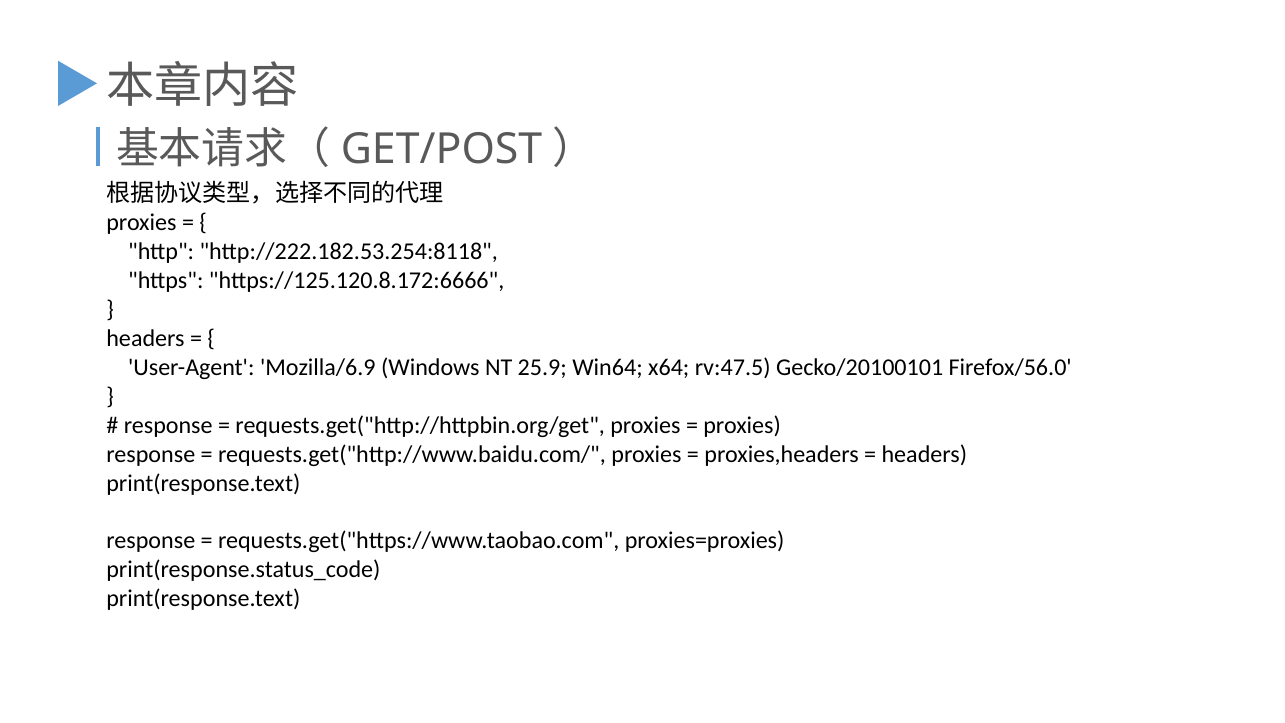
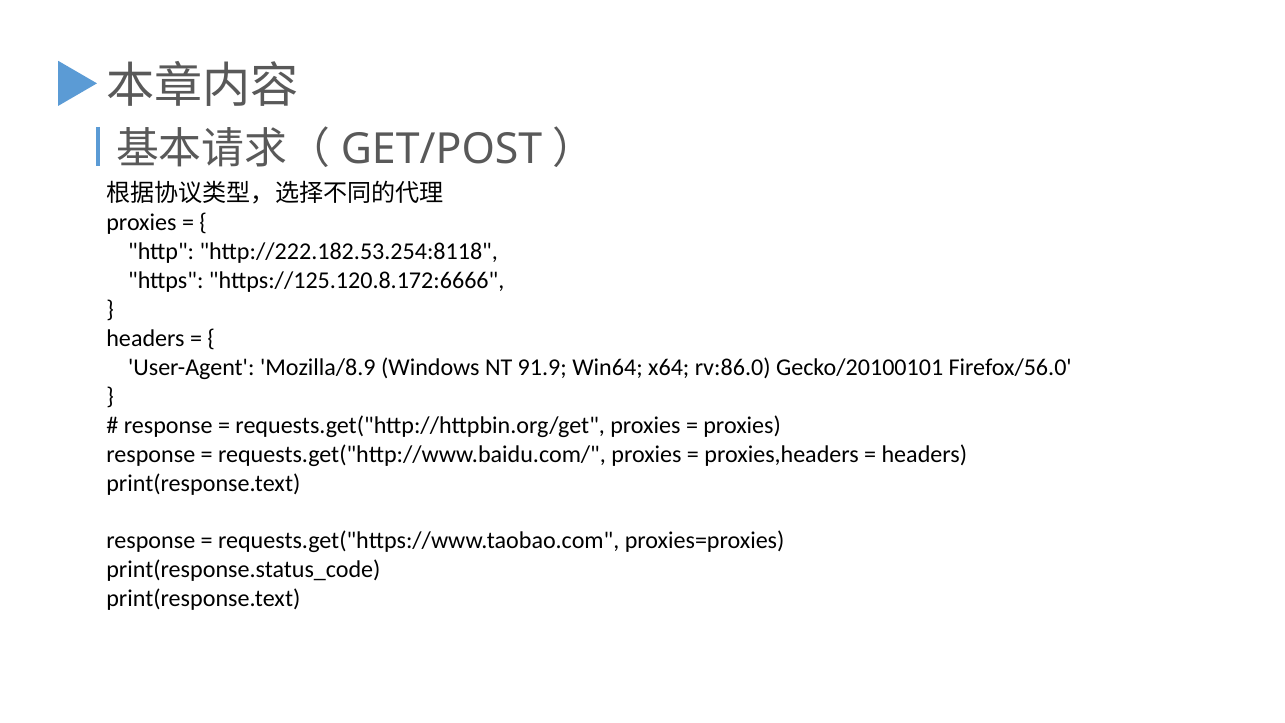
Mozilla/6.9: Mozilla/6.9 -> Mozilla/8.9
25.9: 25.9 -> 91.9
rv:47.5: rv:47.5 -> rv:86.0
